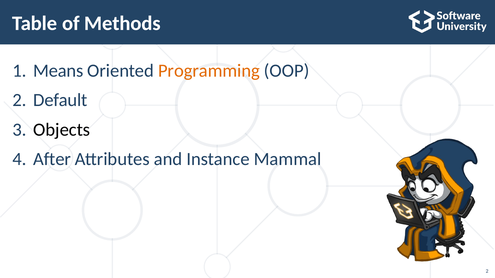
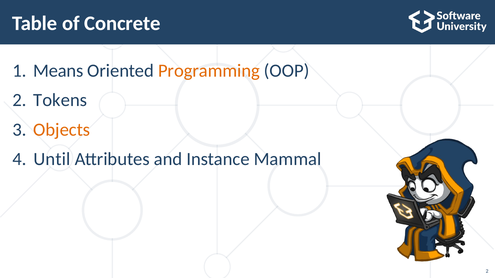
Methods: Methods -> Concrete
Default: Default -> Tokens
Objects colour: black -> orange
After: After -> Until
